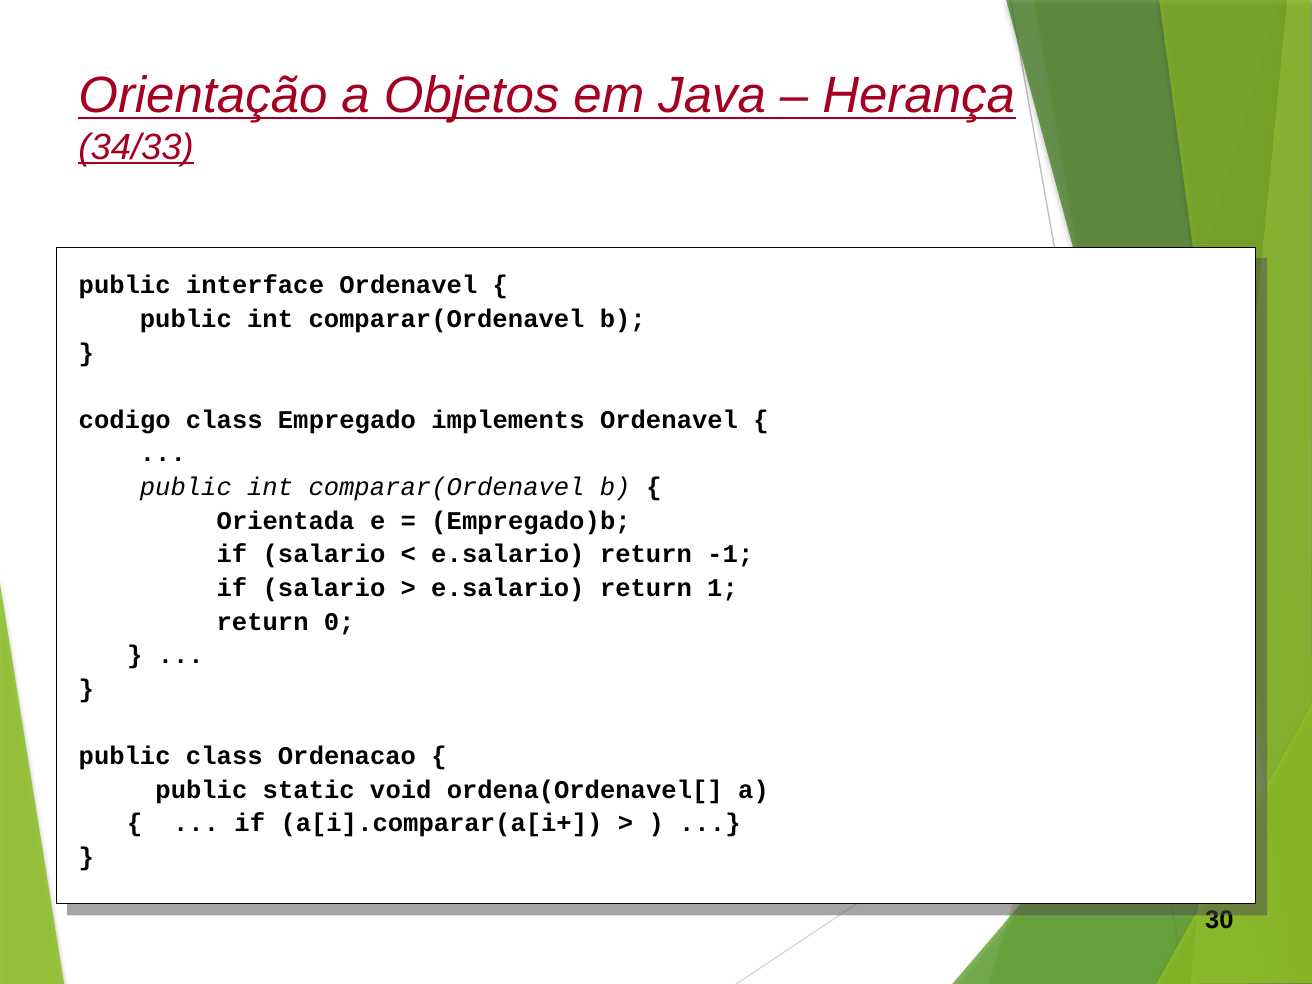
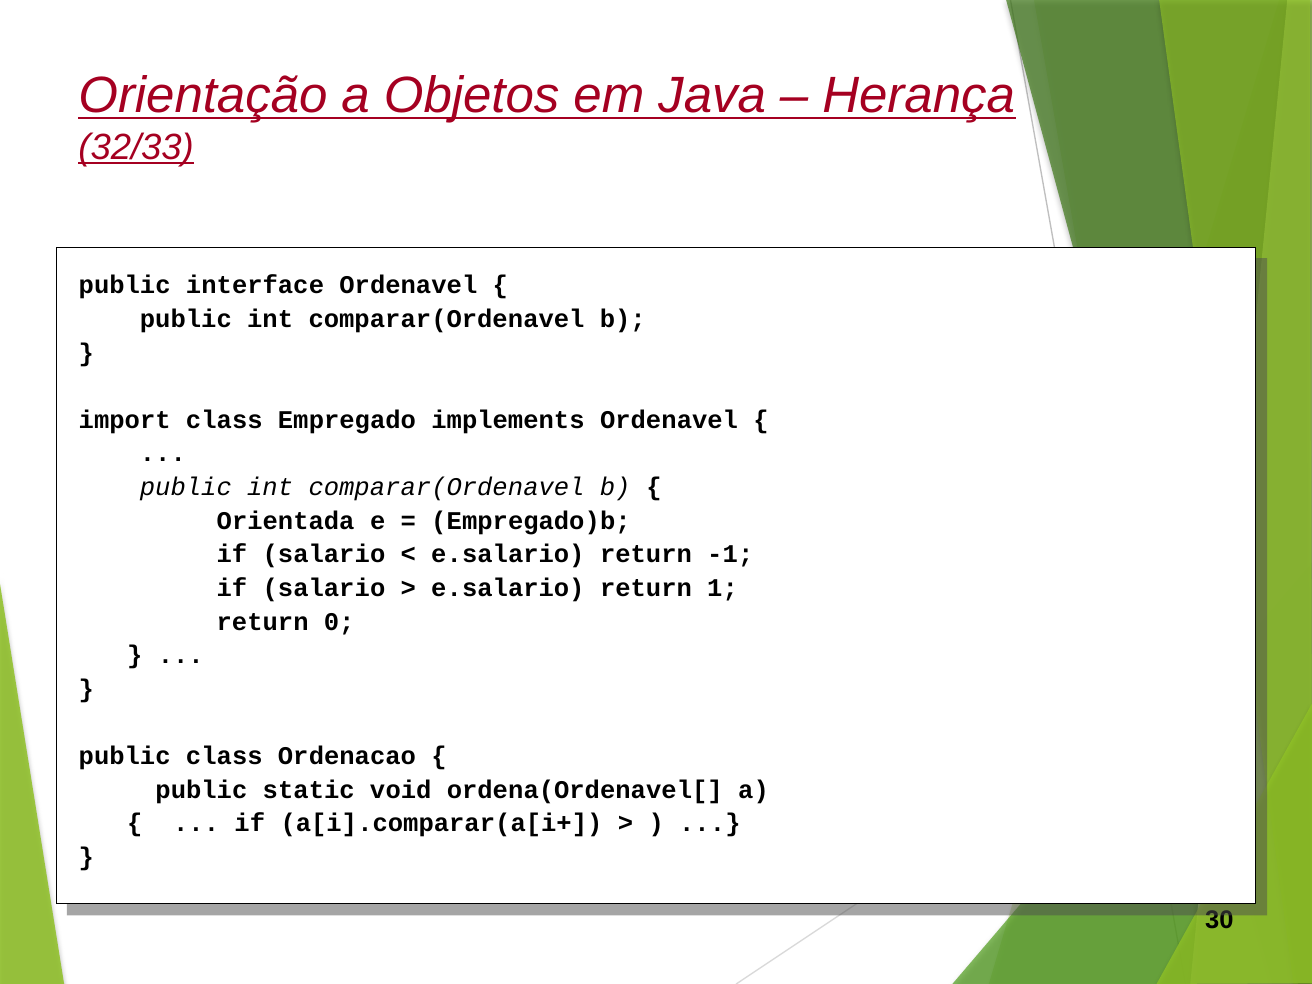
34/33: 34/33 -> 32/33
codigo: codigo -> import
